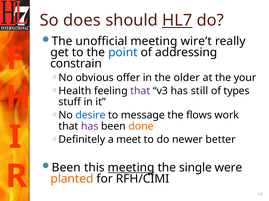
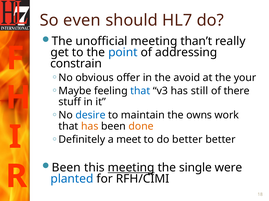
does: does -> even
HL7 underline: present -> none
wire’t: wire’t -> than’t
older: older -> avoid
Health: Health -> Maybe
that at (140, 91) colour: purple -> blue
types: types -> there
message: message -> maintain
flows: flows -> owns
has at (90, 127) colour: purple -> orange
do newer: newer -> better
planted colour: orange -> blue
